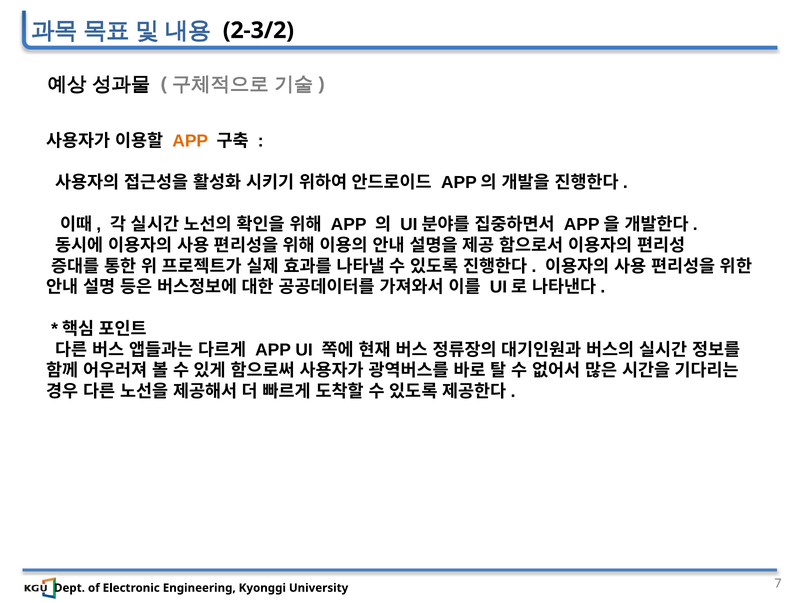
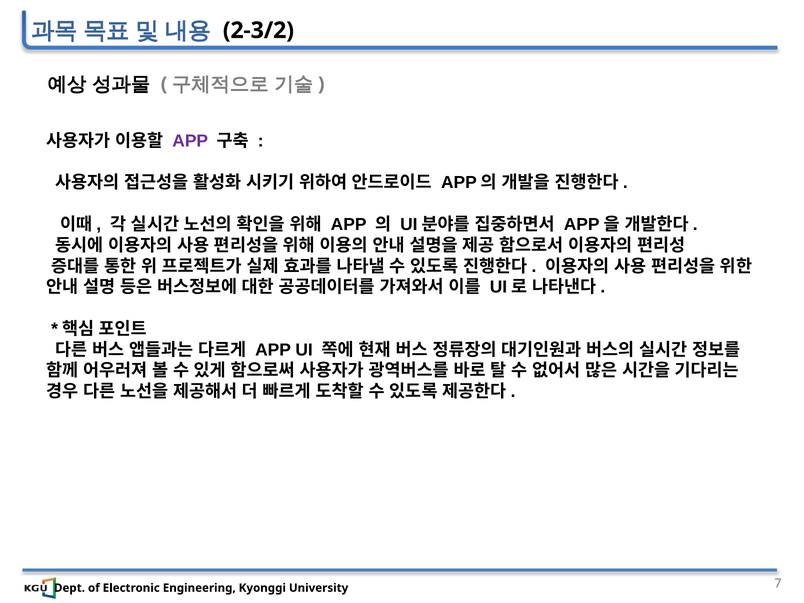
APP at (190, 141) colour: orange -> purple
